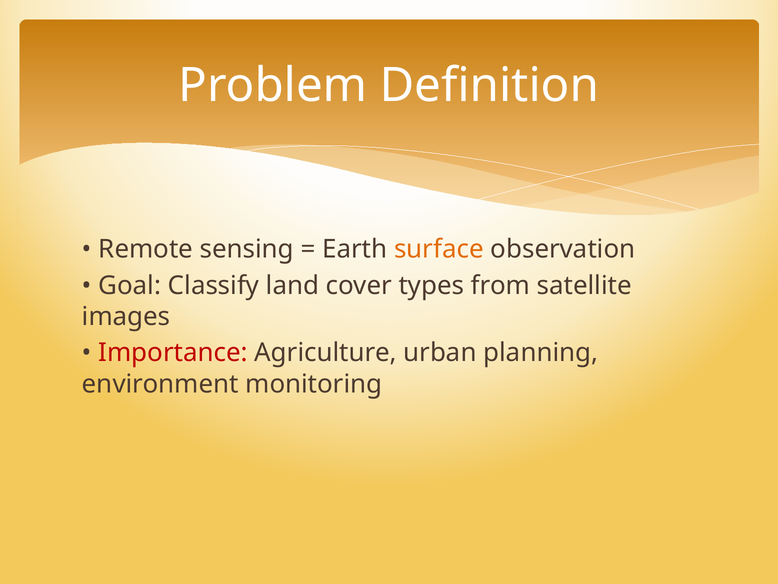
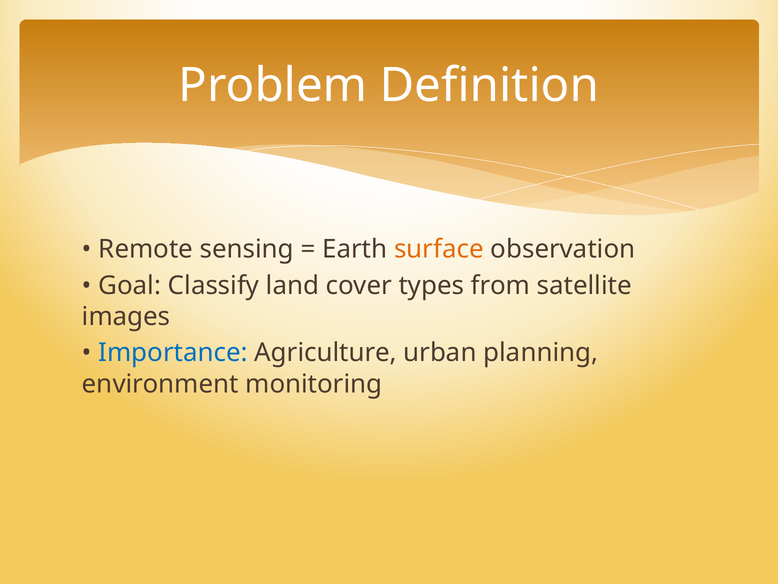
Importance colour: red -> blue
